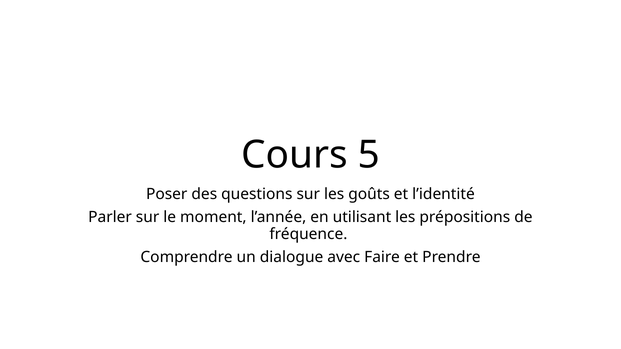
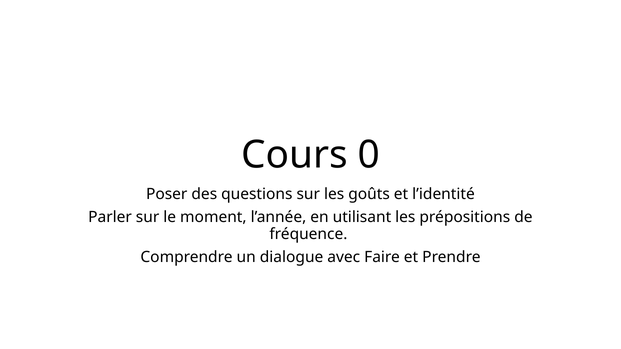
5: 5 -> 0
